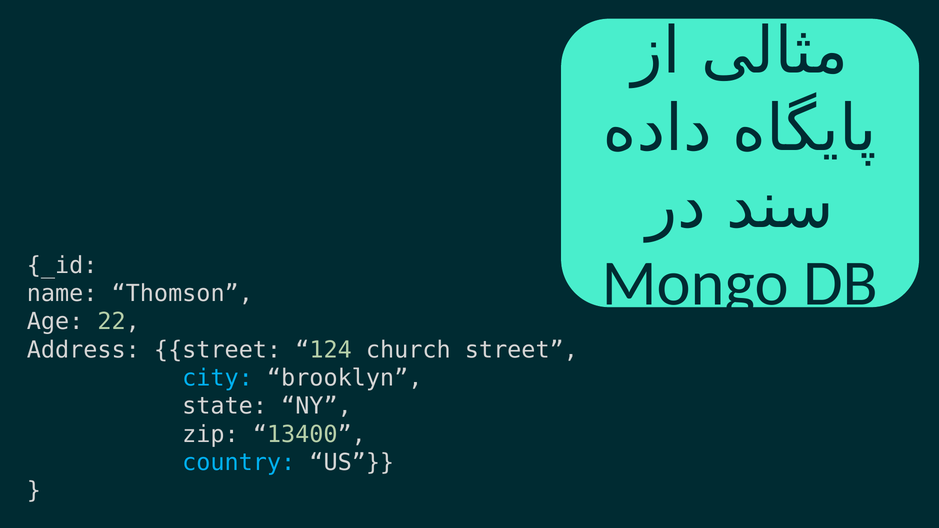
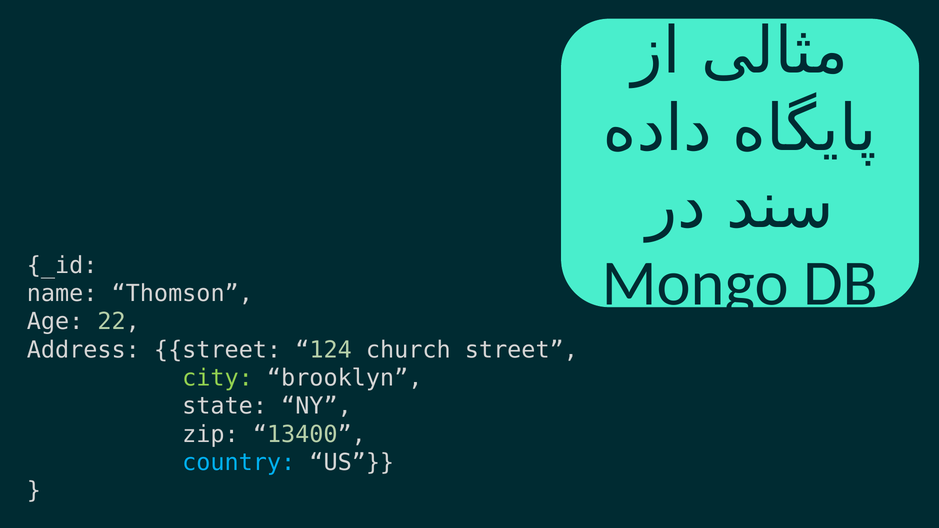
city colour: light blue -> light green
